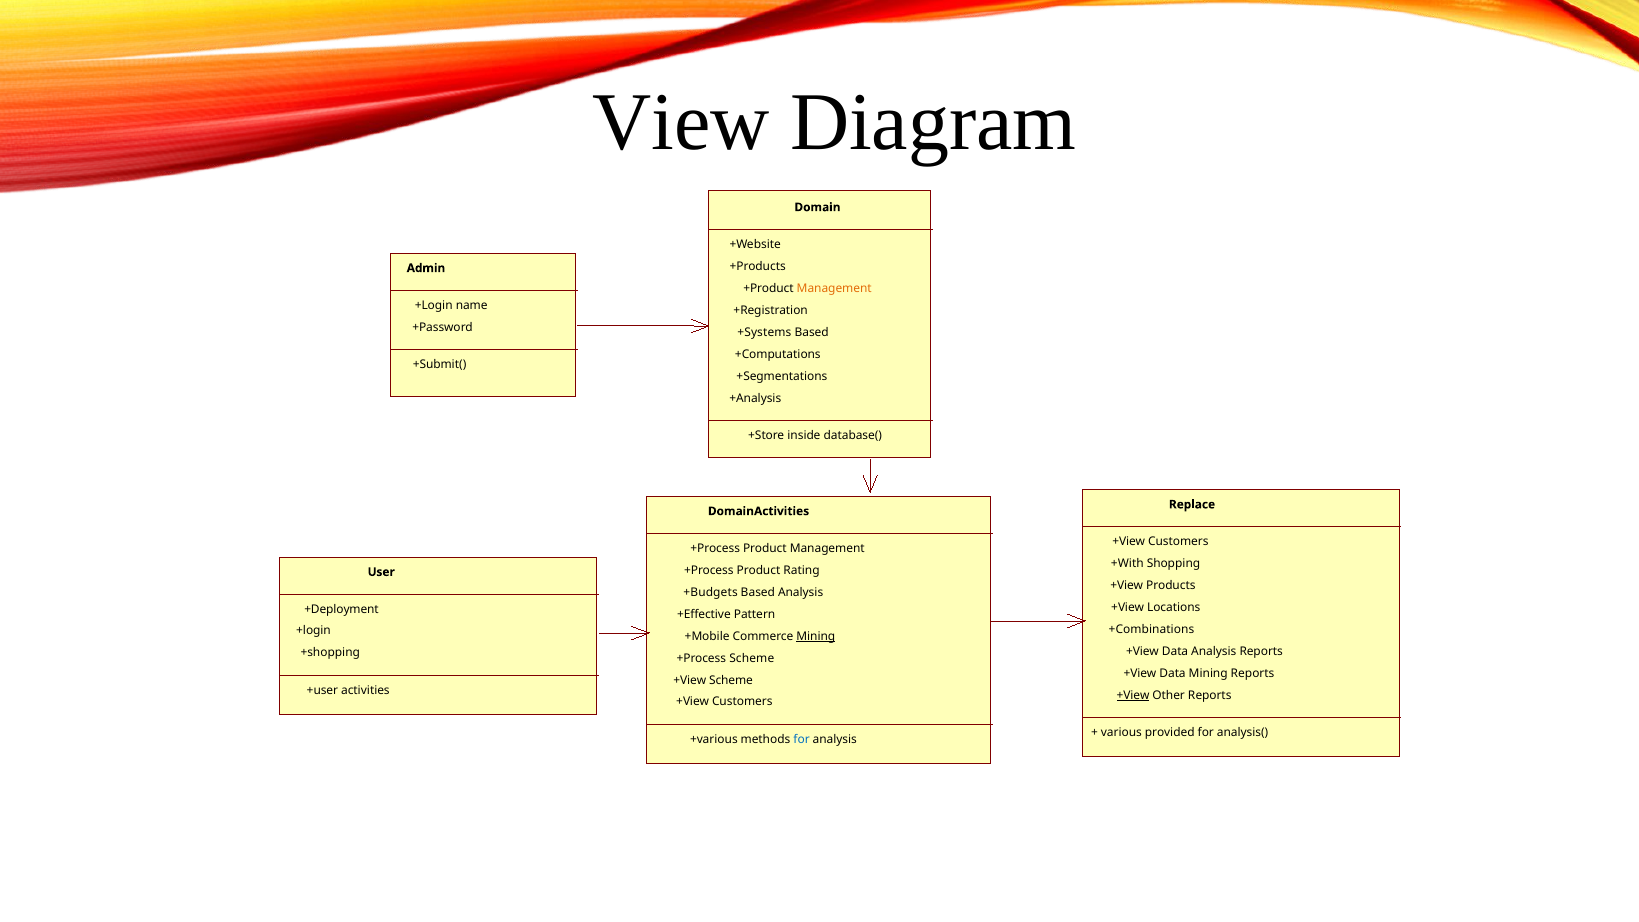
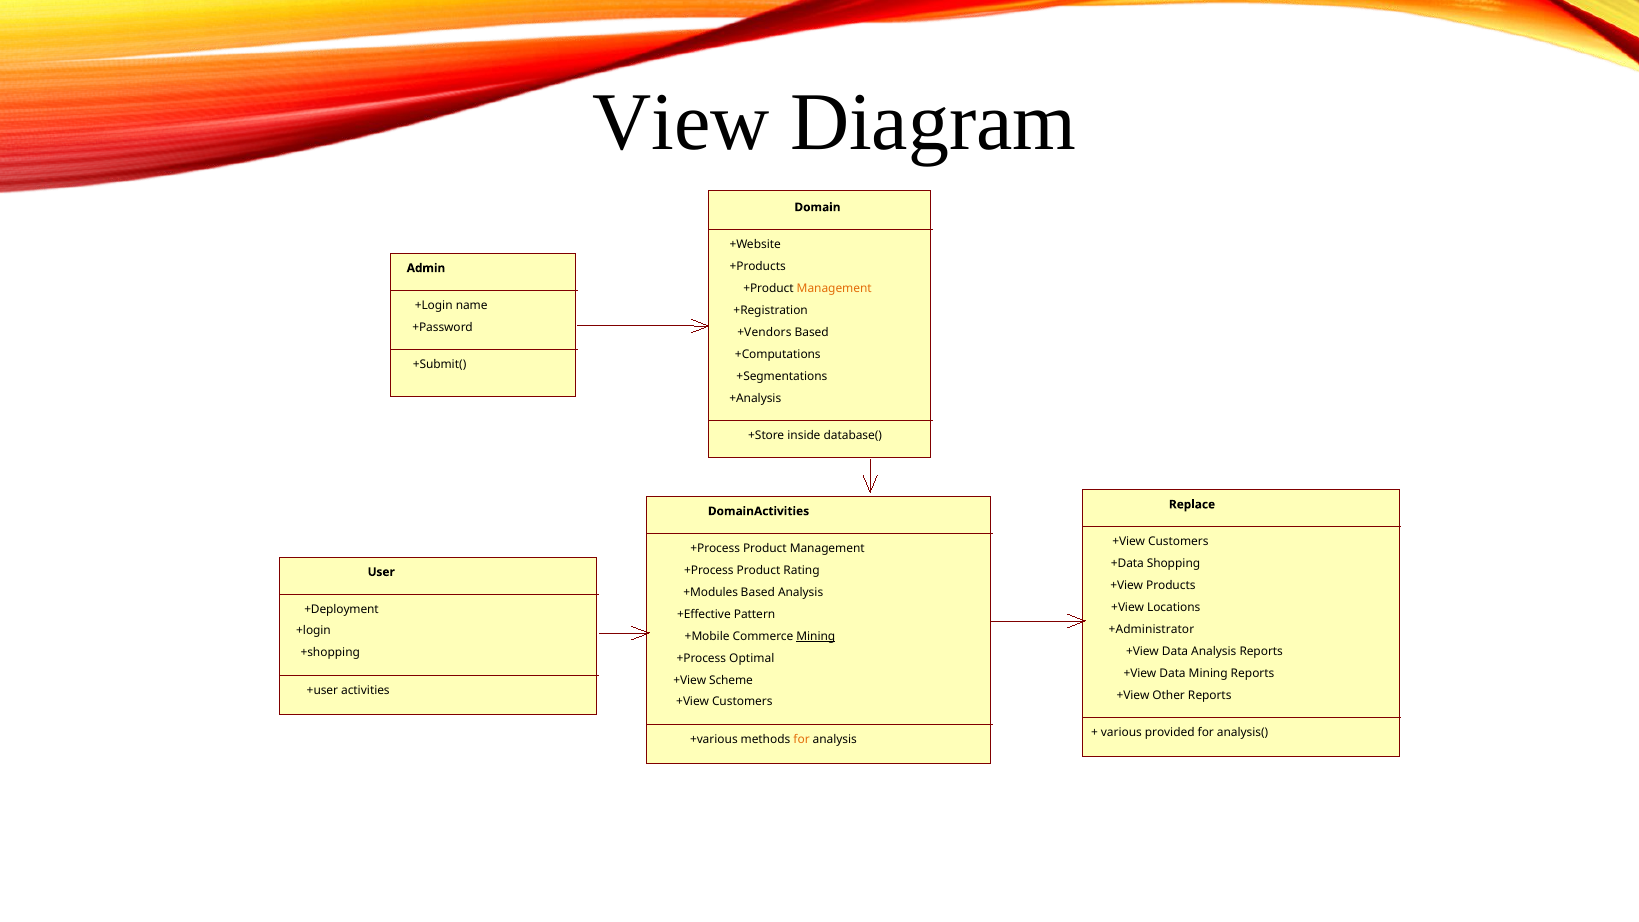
+Systems: +Systems -> +Vendors
+With: +With -> +Data
+Budgets: +Budgets -> +Modules
+Combinations: +Combinations -> +Administrator
+Process Scheme: Scheme -> Optimal
+View at (1133, 695) underline: present -> none
for at (802, 739) colour: blue -> orange
